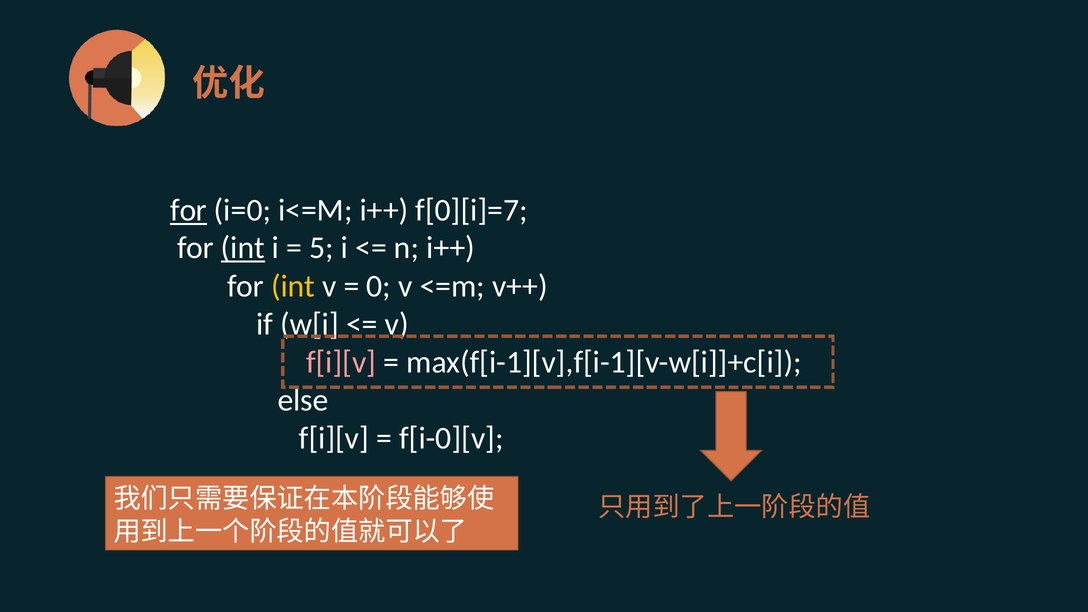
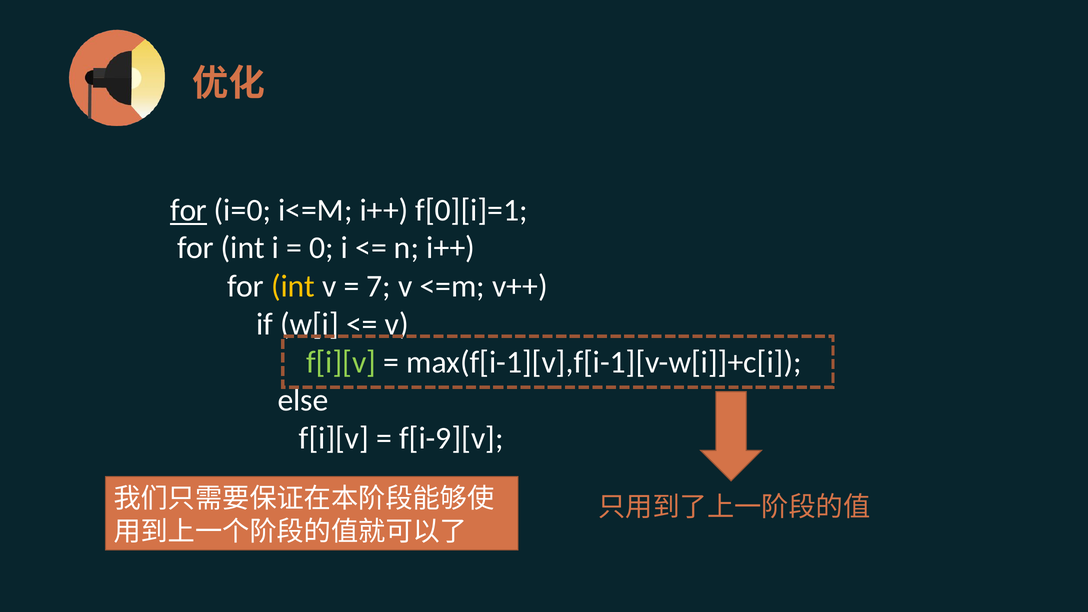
f[0][i]=7: f[0][i]=7 -> f[0][i]=1
int at (243, 248) underline: present -> none
5: 5 -> 0
0: 0 -> 7
f[i][v at (341, 362) colour: pink -> light green
f[i-0][v: f[i-0][v -> f[i-9][v
